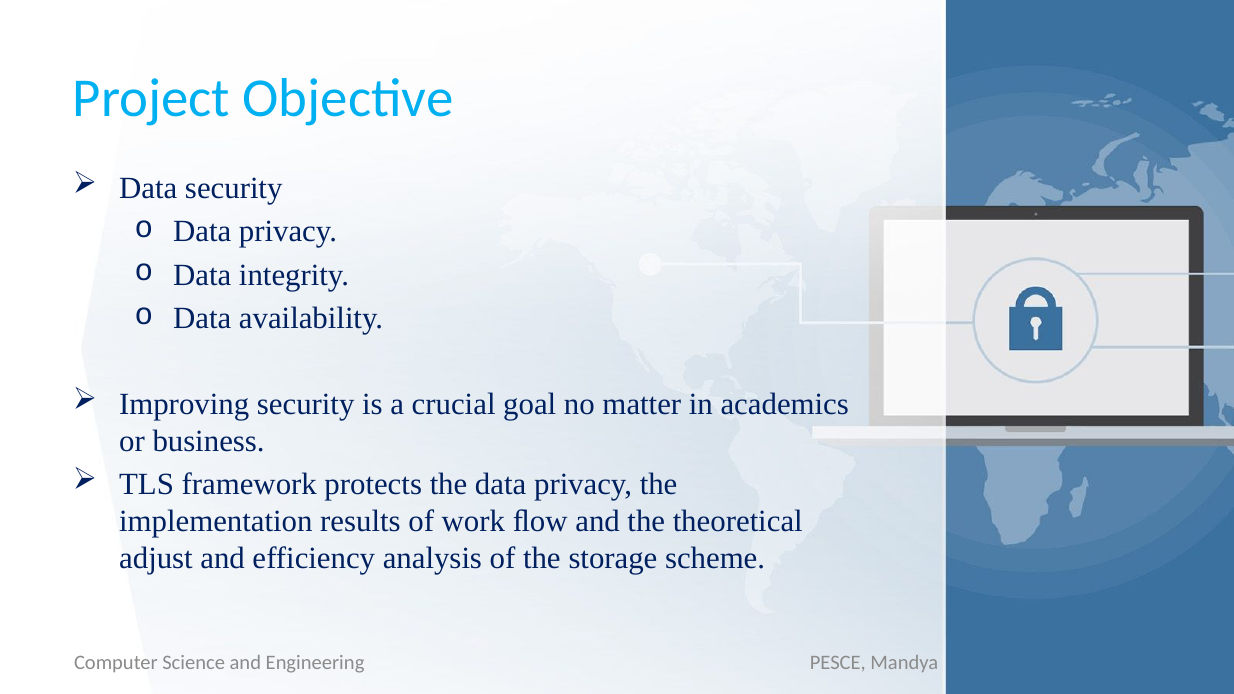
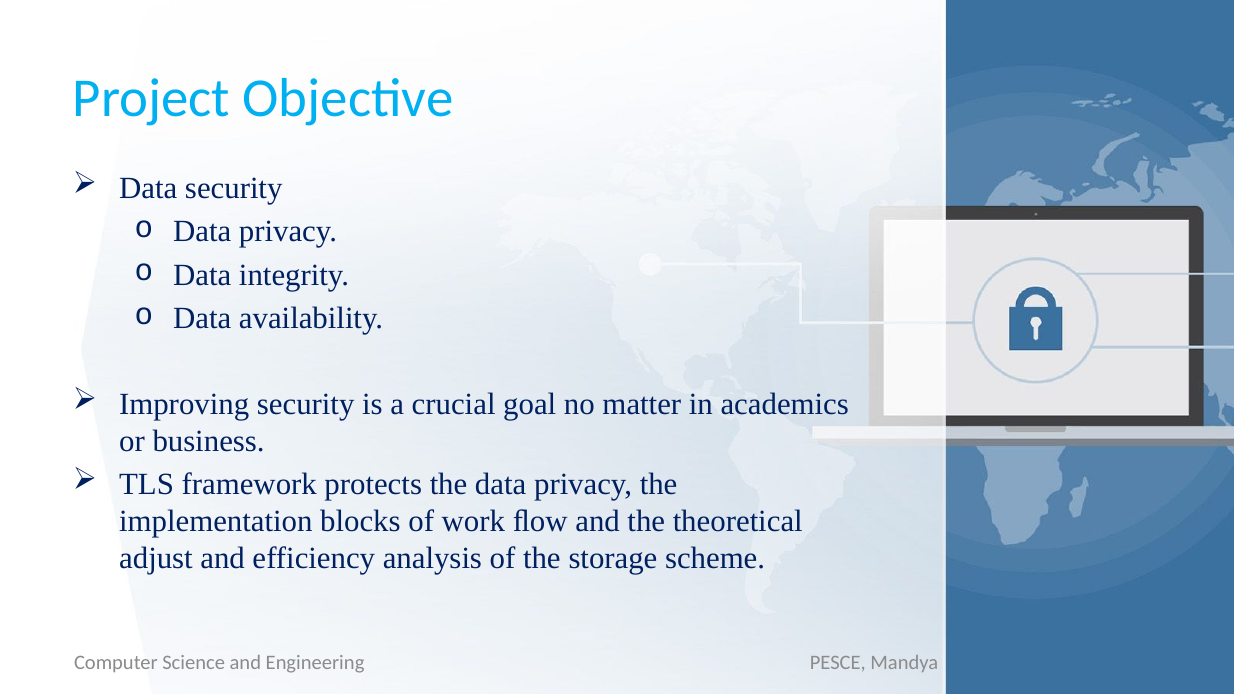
results: results -> blocks
